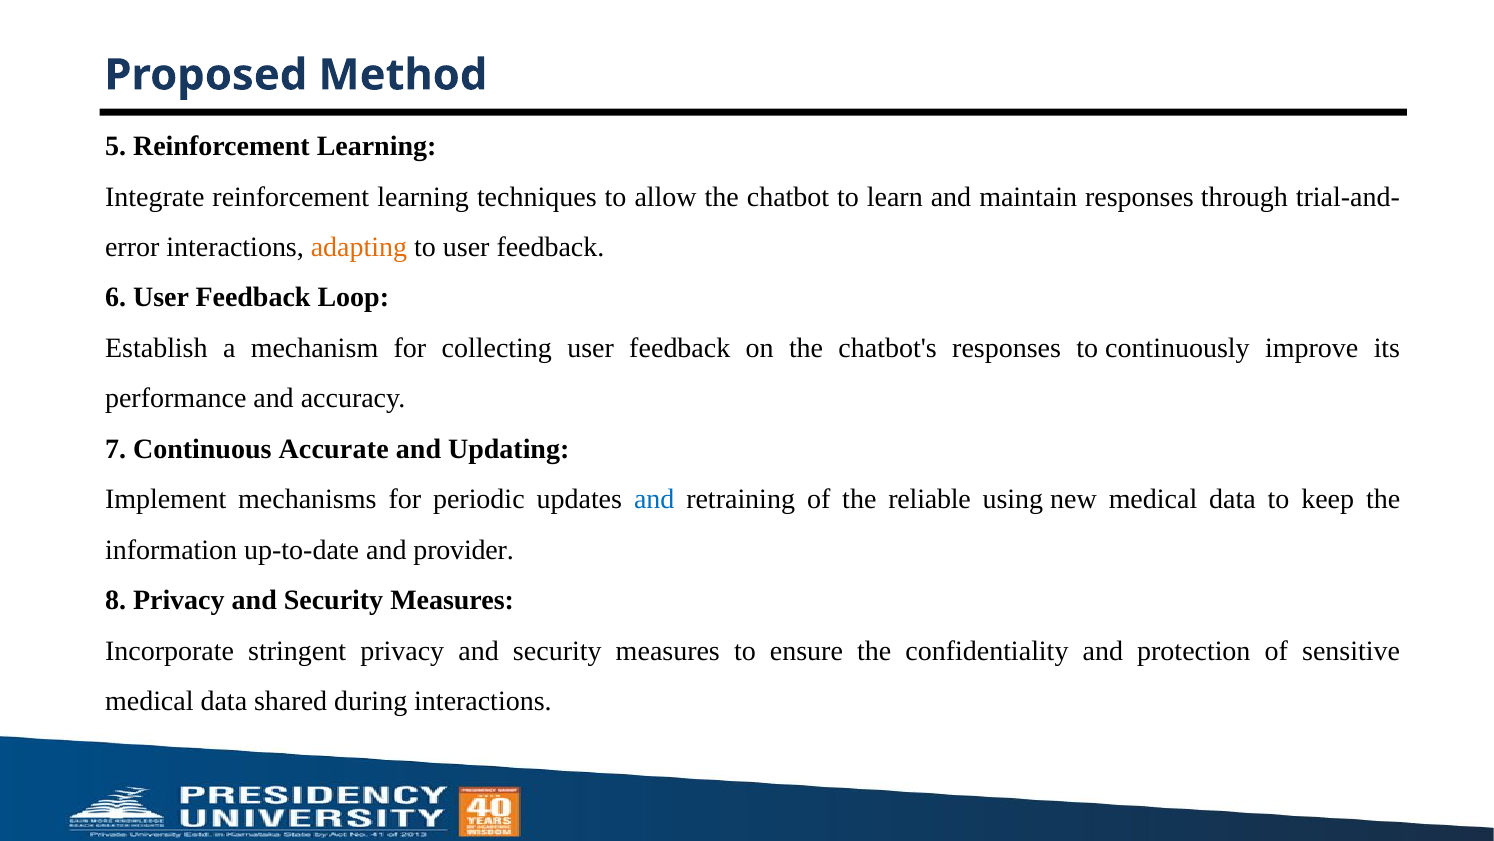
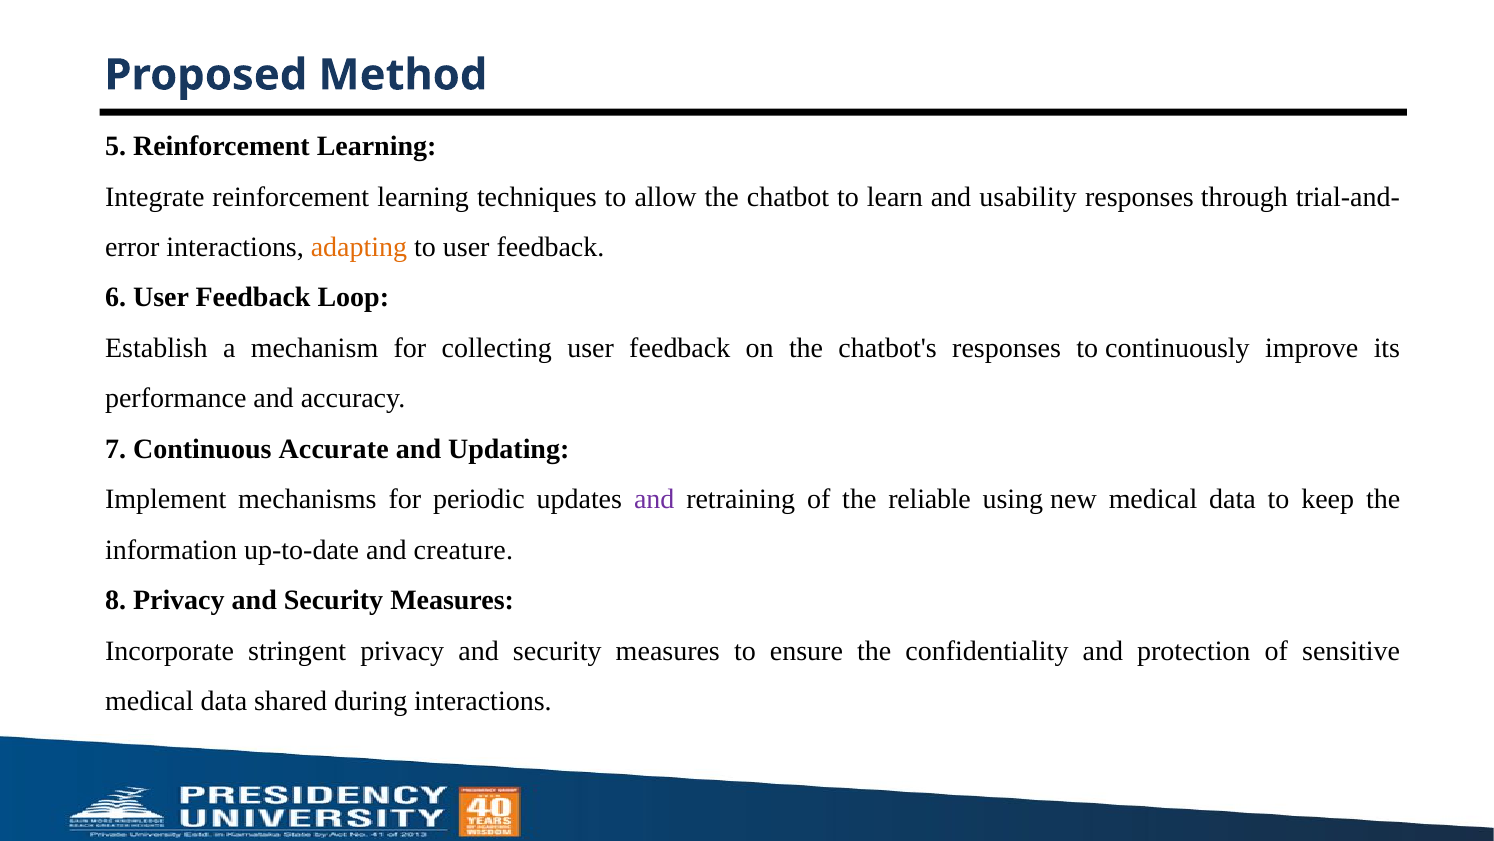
maintain: maintain -> usability
and at (654, 499) colour: blue -> purple
provider: provider -> creature
